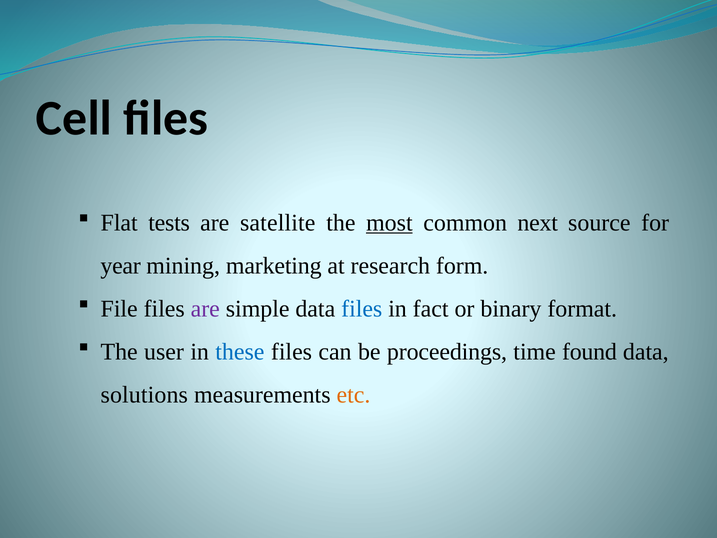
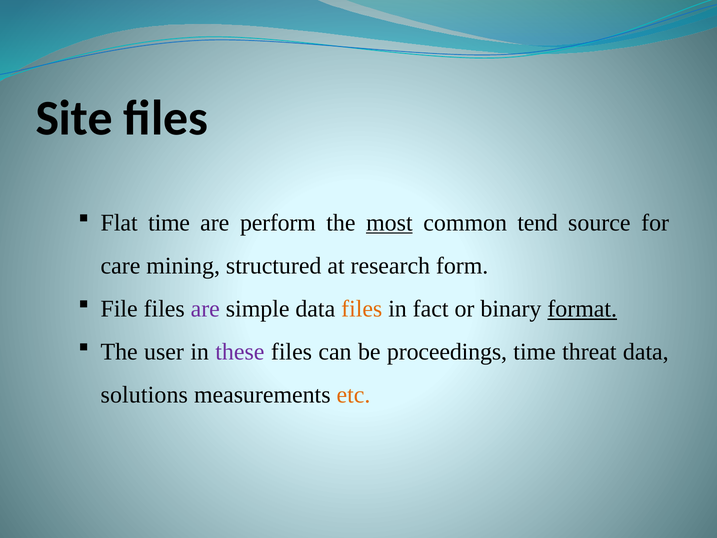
Cell: Cell -> Site
Flat tests: tests -> time
satellite: satellite -> perform
next: next -> tend
year: year -> care
marketing: marketing -> structured
files at (362, 309) colour: blue -> orange
format underline: none -> present
these colour: blue -> purple
found: found -> threat
